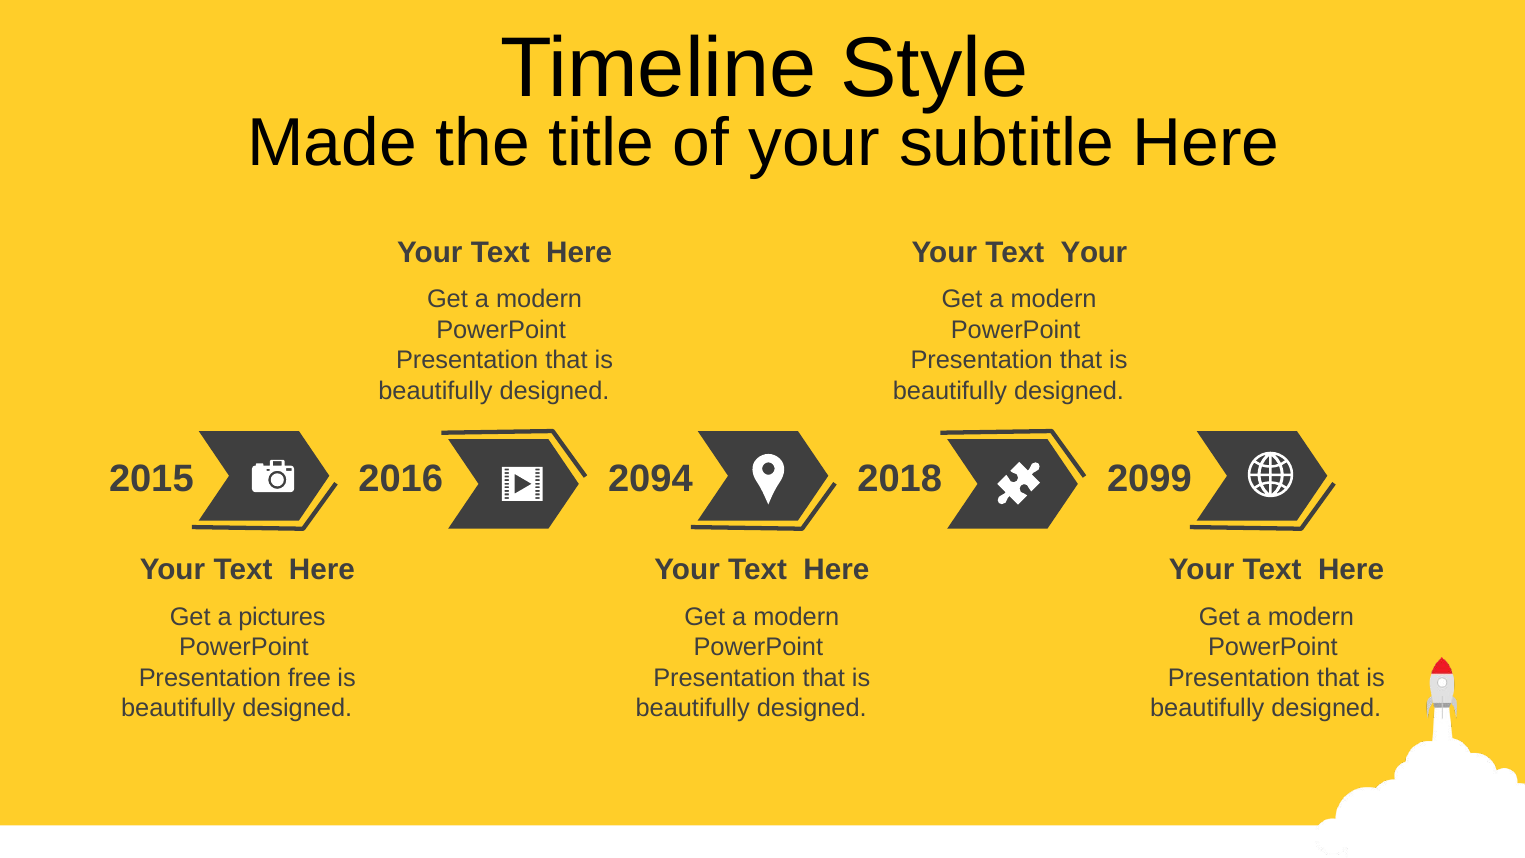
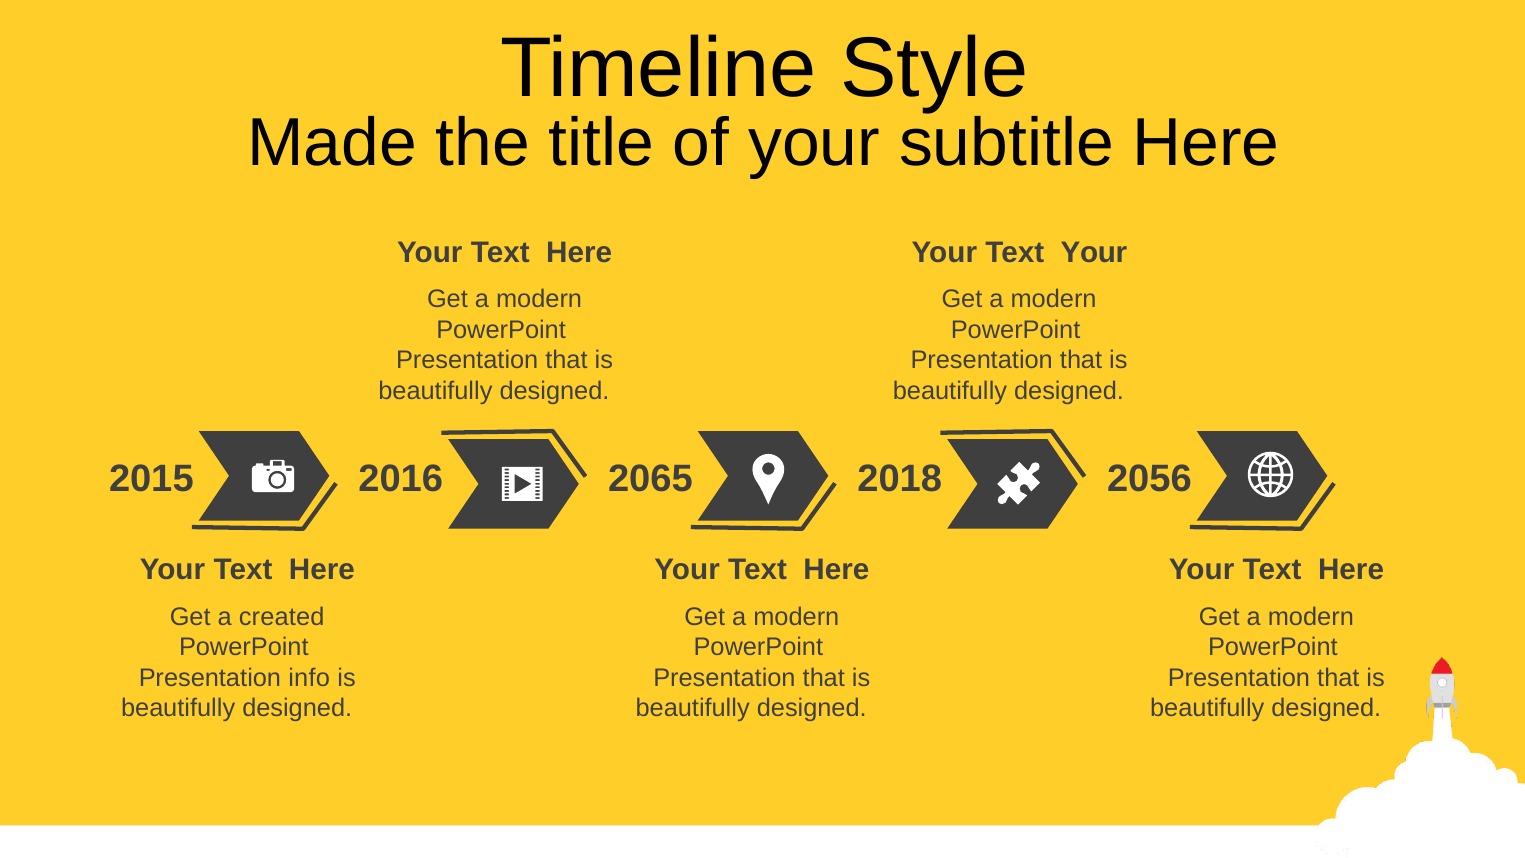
2094: 2094 -> 2065
2099: 2099 -> 2056
pictures: pictures -> created
free: free -> info
